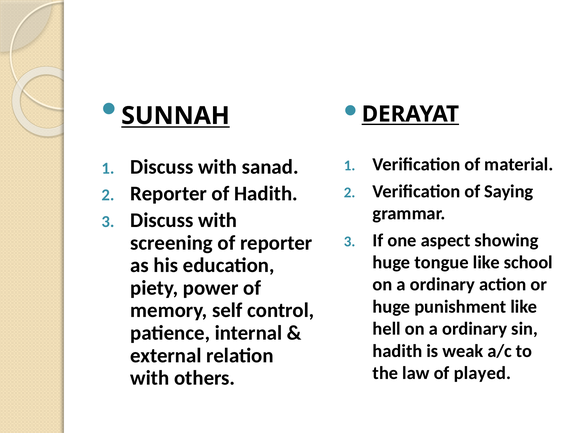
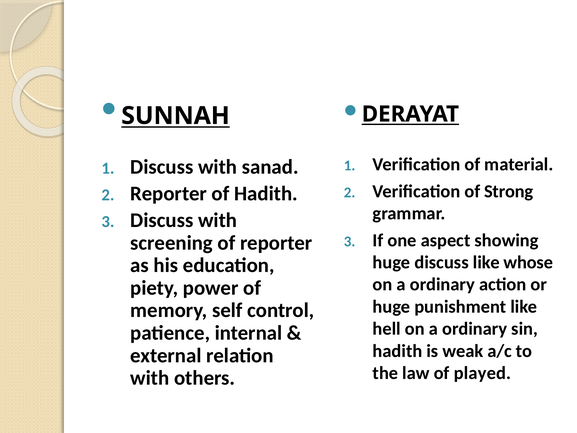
Saying: Saying -> Strong
huge tongue: tongue -> discuss
school: school -> whose
